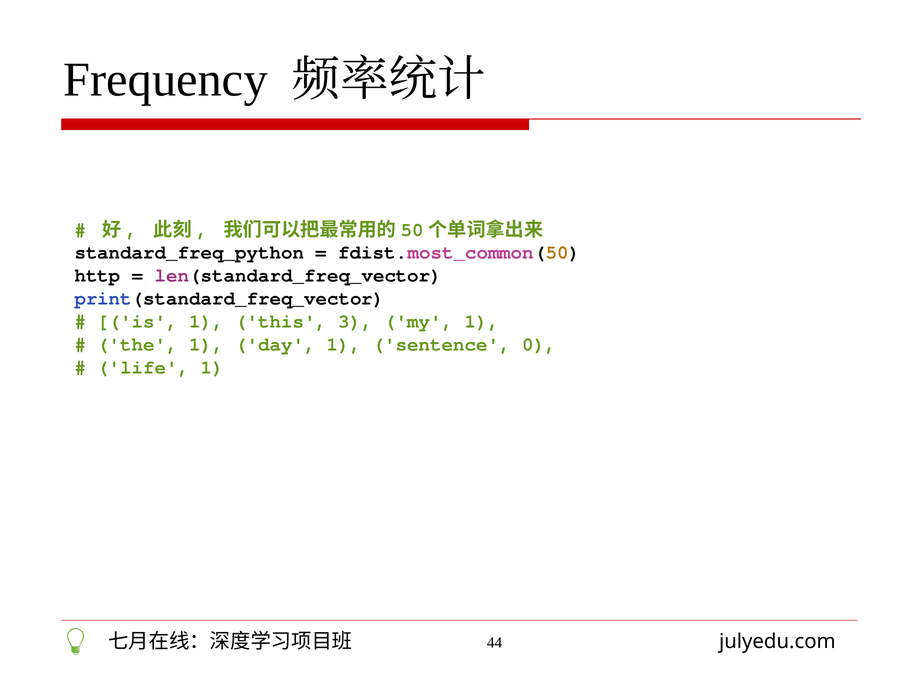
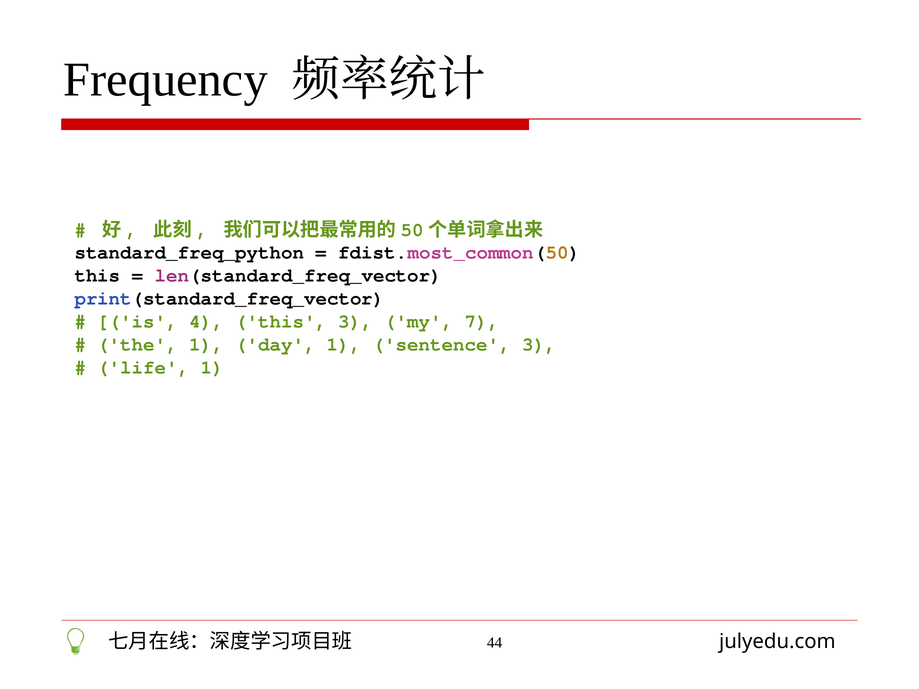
http at (97, 276): http -> this
is 1: 1 -> 4
my 1: 1 -> 7
sentence 0: 0 -> 3
